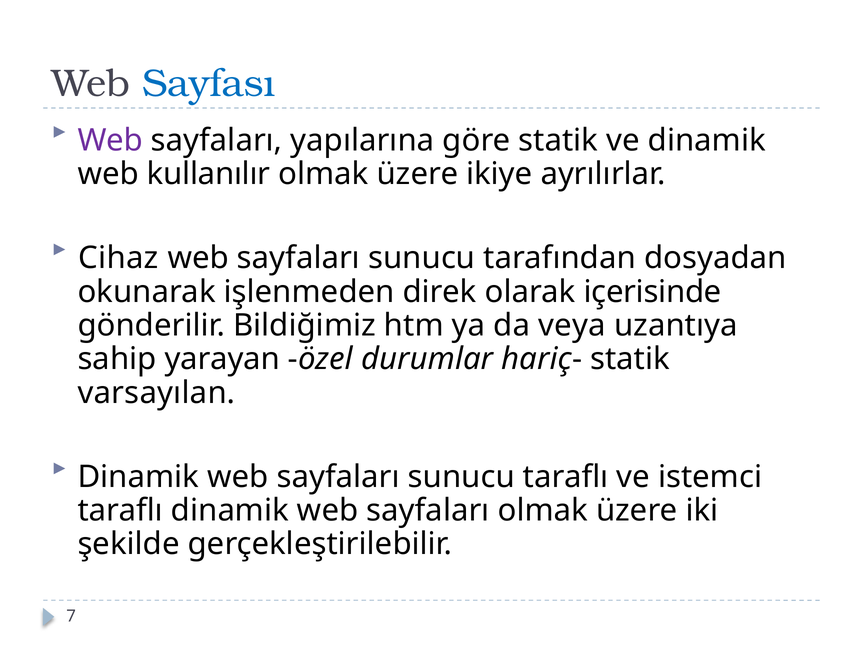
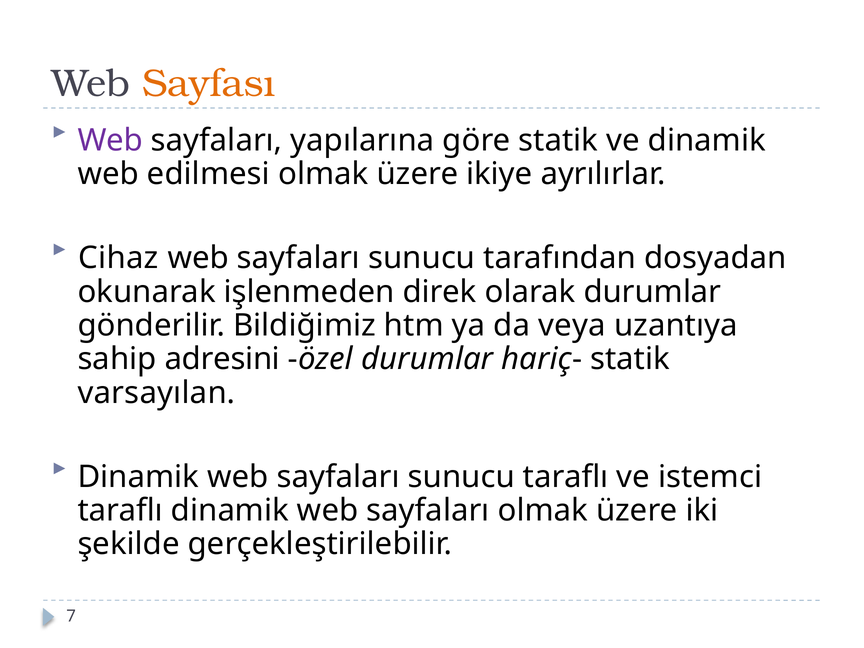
Sayfası colour: blue -> orange
kullanılır: kullanılır -> edilmesi
olarak içerisinde: içerisinde -> durumlar
yarayan: yarayan -> adresini
